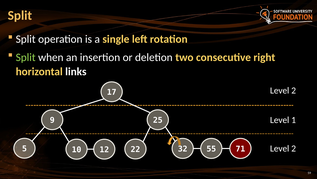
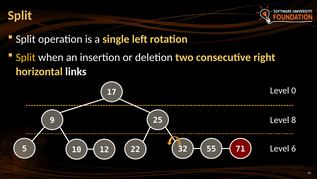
Split at (26, 57) colour: light green -> yellow
2 at (294, 90): 2 -> 0
1: 1 -> 8
2 at (294, 148): 2 -> 6
